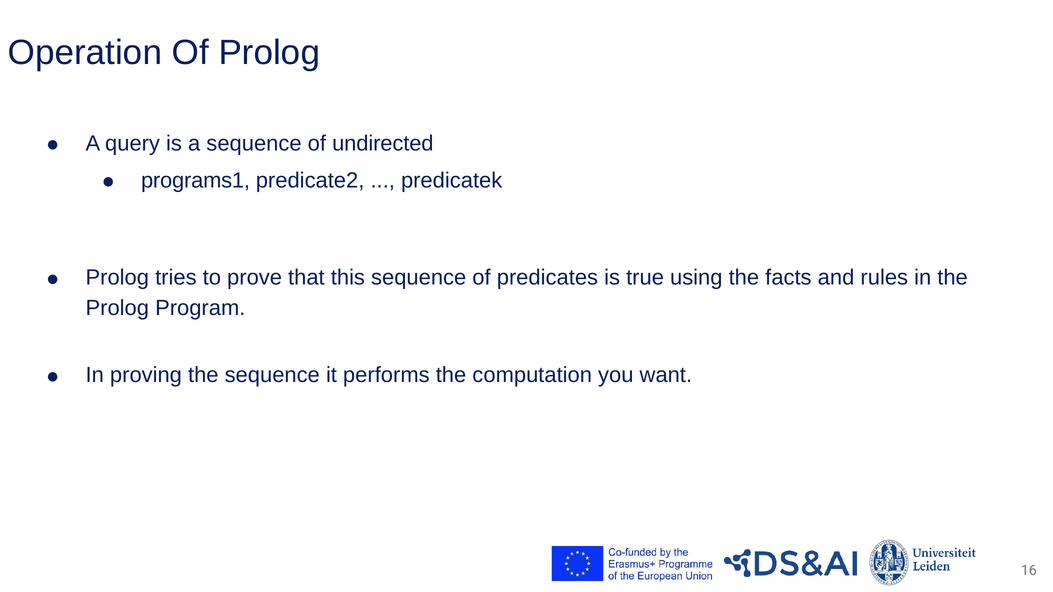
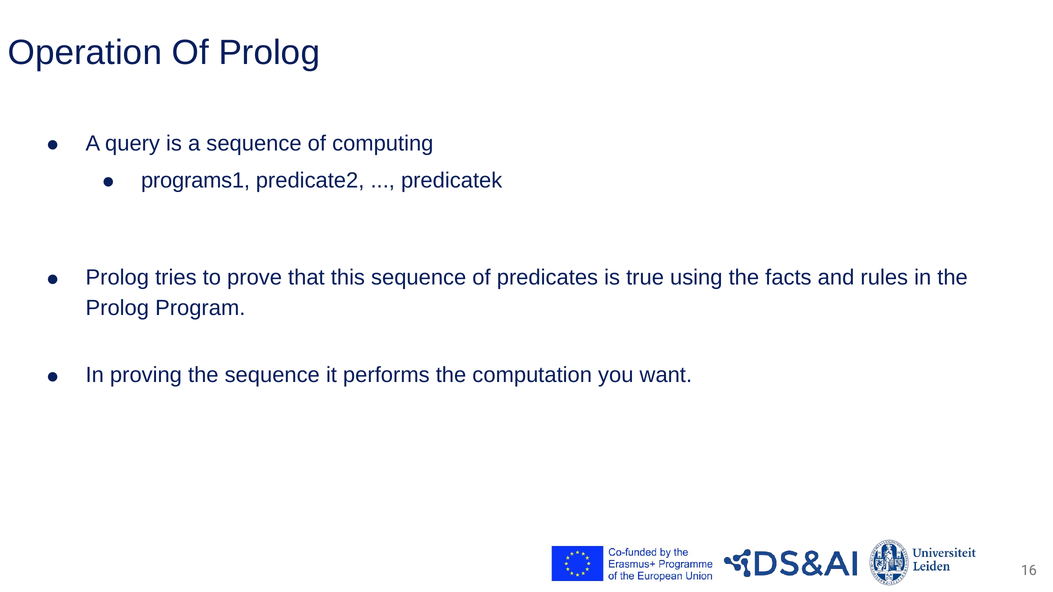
undirected: undirected -> computing
